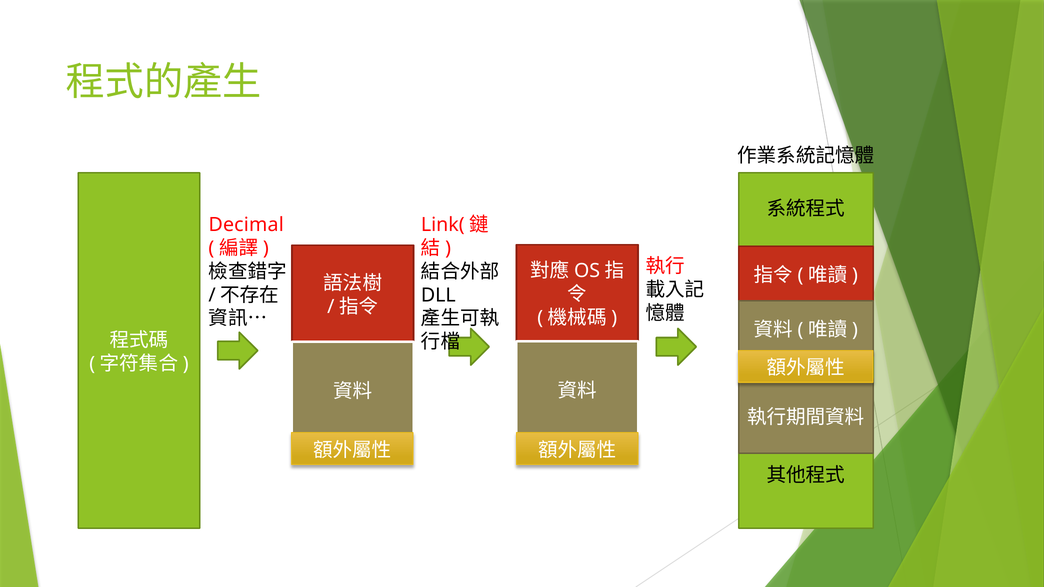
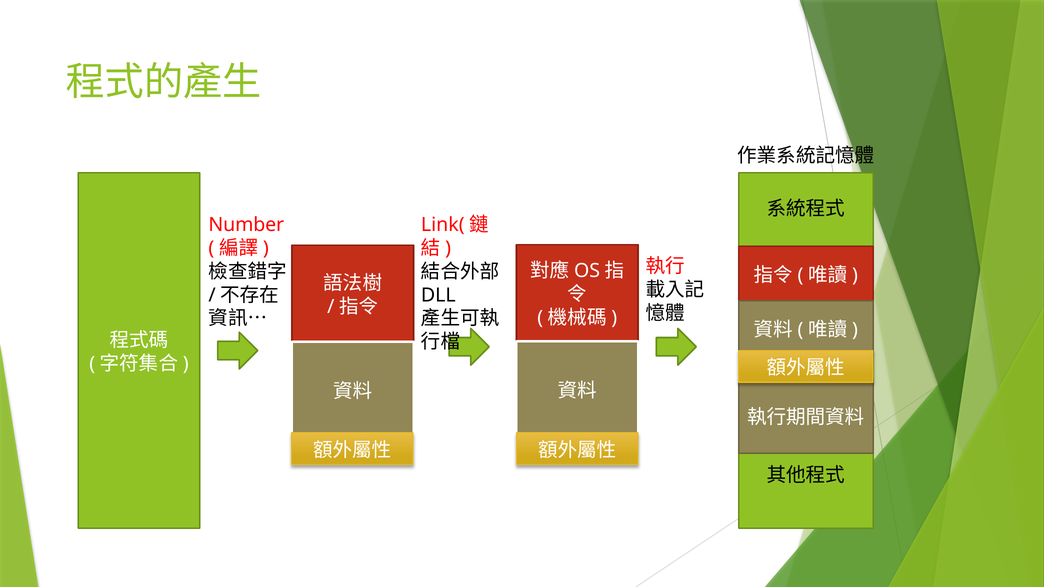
Decimal: Decimal -> Number
